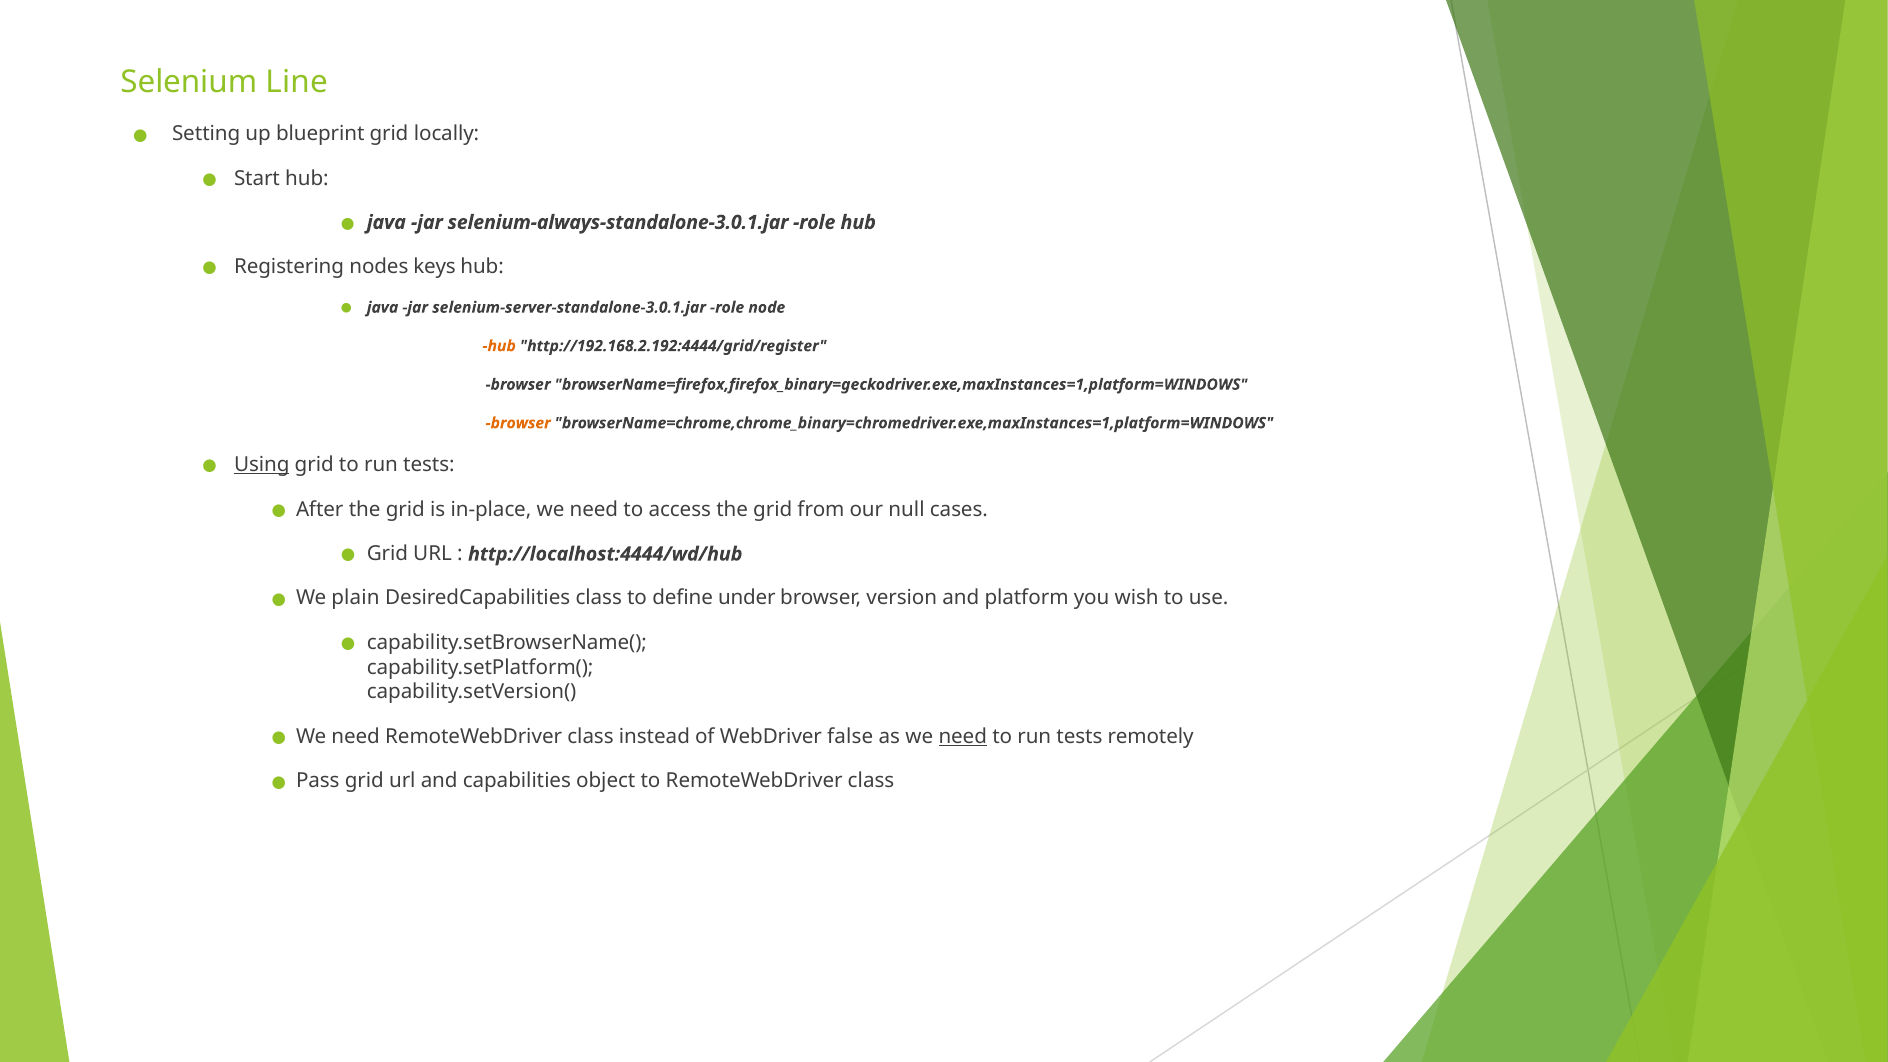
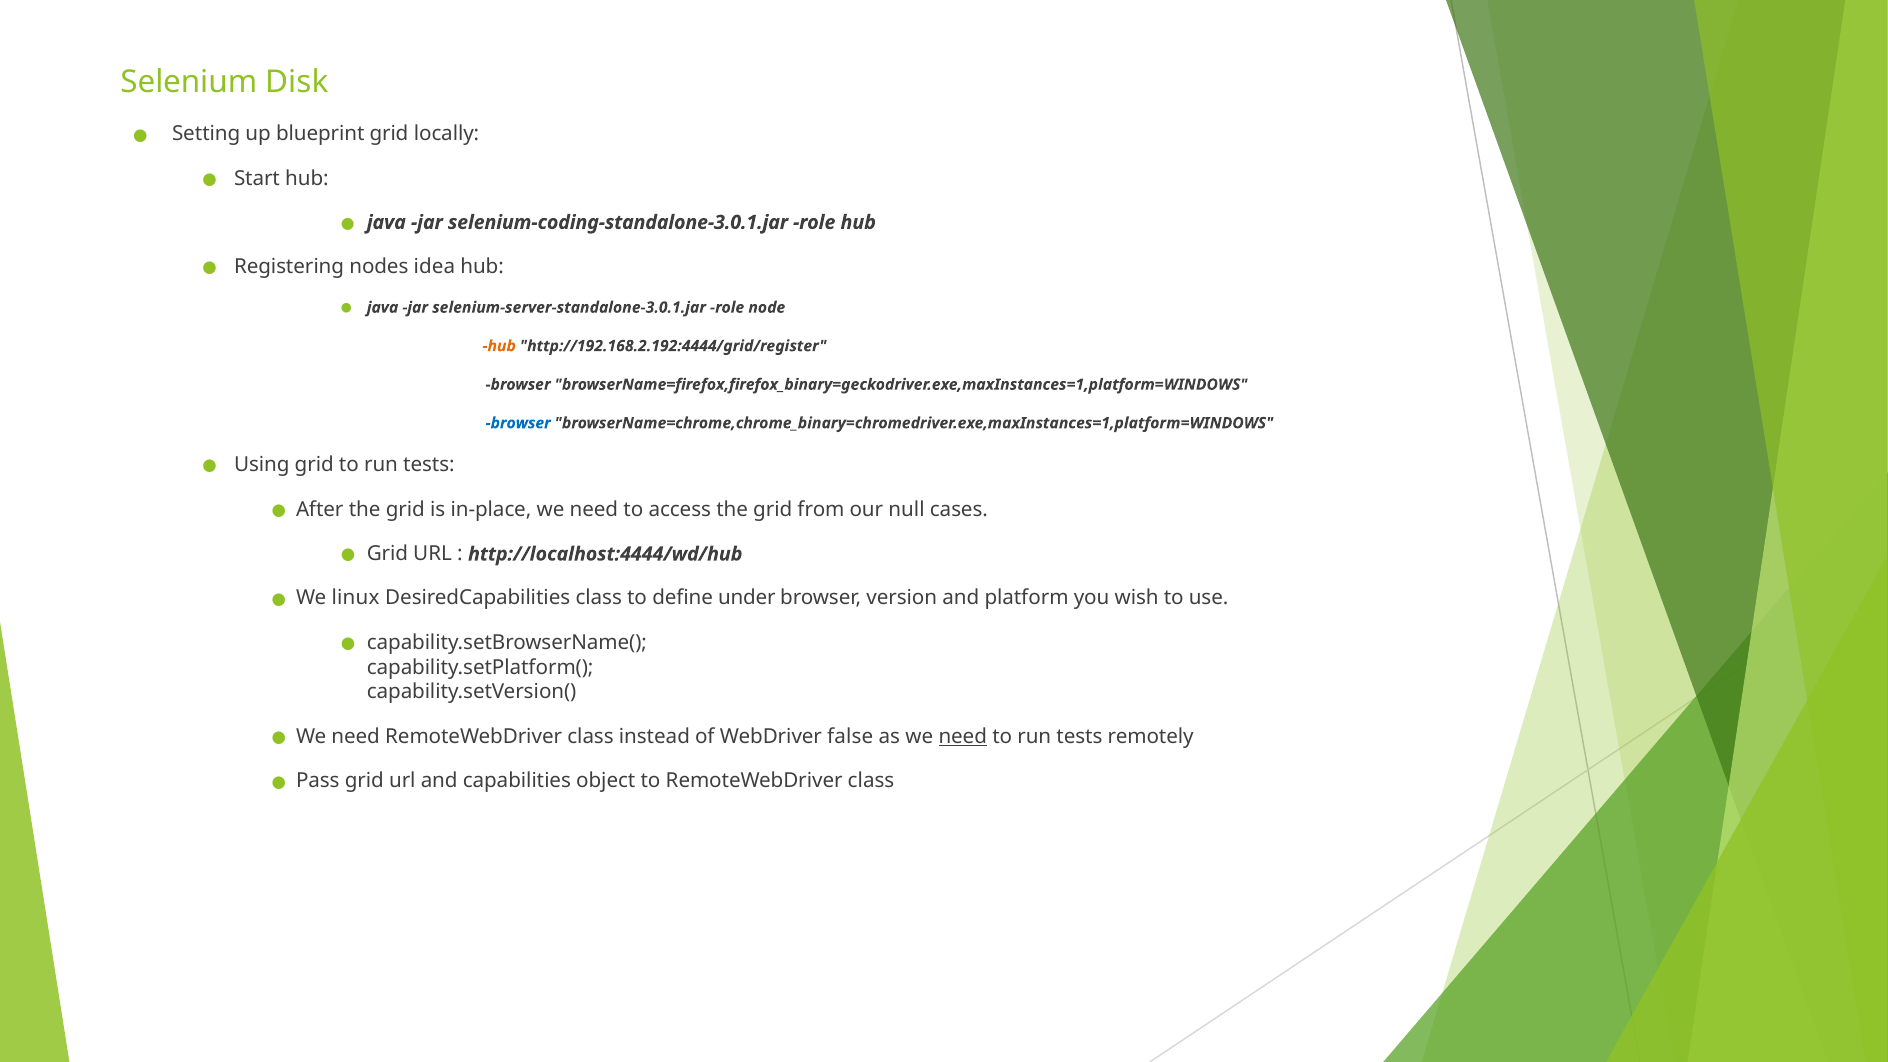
Line: Line -> Disk
selenium-always-standalone-3.0.1.jar: selenium-always-standalone-3.0.1.jar -> selenium-coding-standalone-3.0.1.jar
keys: keys -> idea
browser at (518, 423) colour: orange -> blue
Using underline: present -> none
plain: plain -> linux
